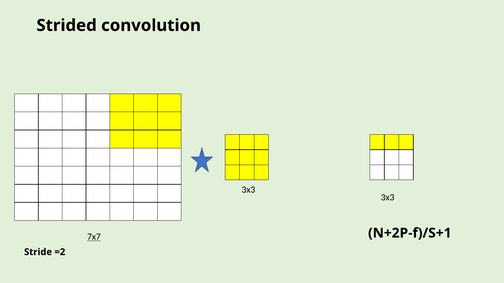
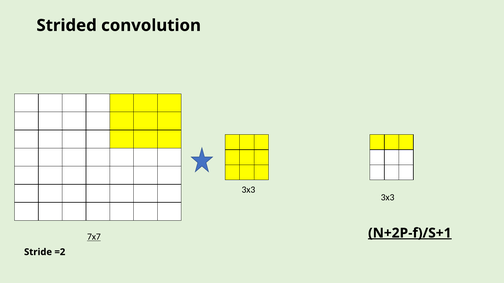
N+2P-f)/S+1 underline: none -> present
